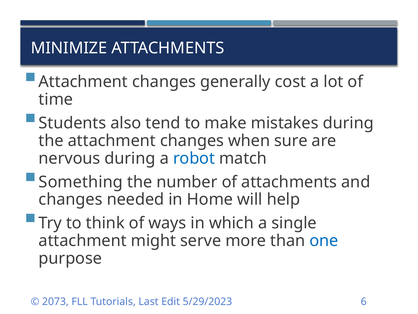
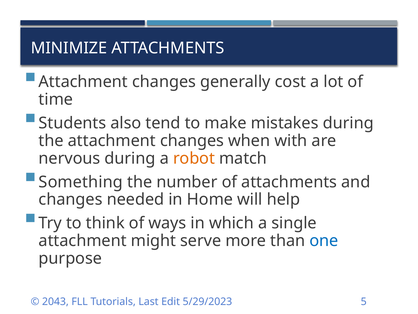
sure: sure -> with
robot colour: blue -> orange
2073: 2073 -> 2043
6: 6 -> 5
